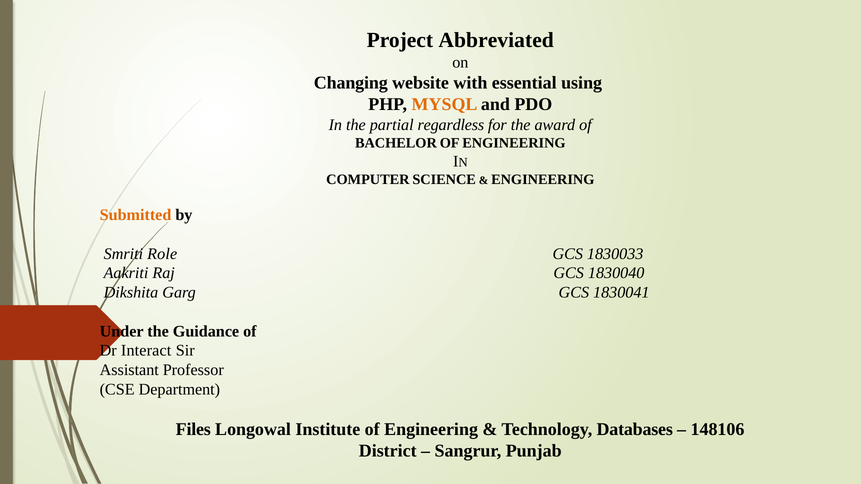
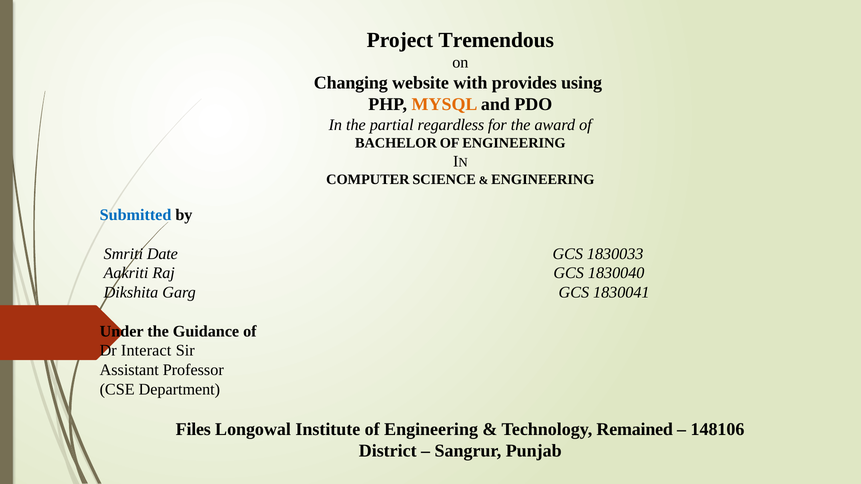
Abbreviated: Abbreviated -> Tremendous
essential: essential -> provides
Submitted colour: orange -> blue
Role: Role -> Date
Databases: Databases -> Remained
